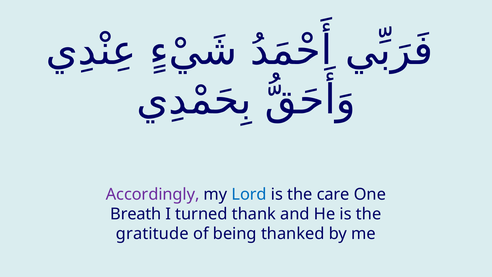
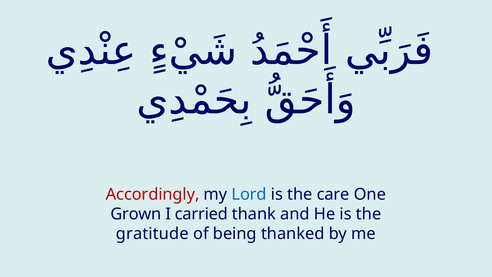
Accordingly colour: purple -> red
Breath: Breath -> Grown
turned: turned -> carried
